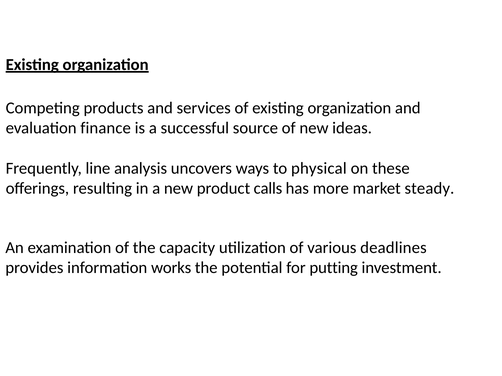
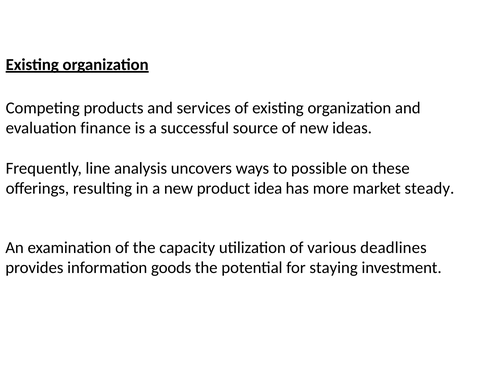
physical: physical -> possible
calls: calls -> idea
works: works -> goods
putting: putting -> staying
